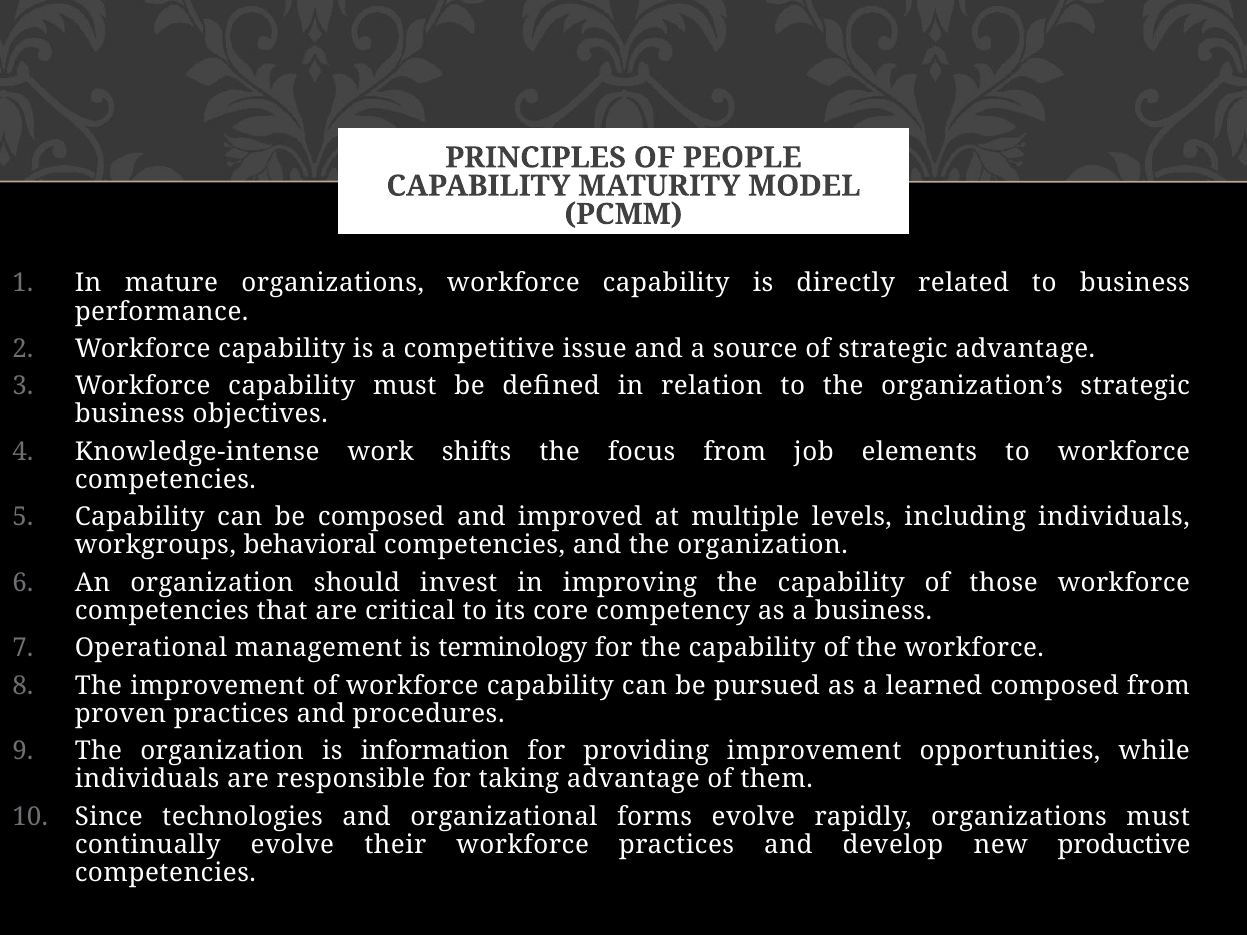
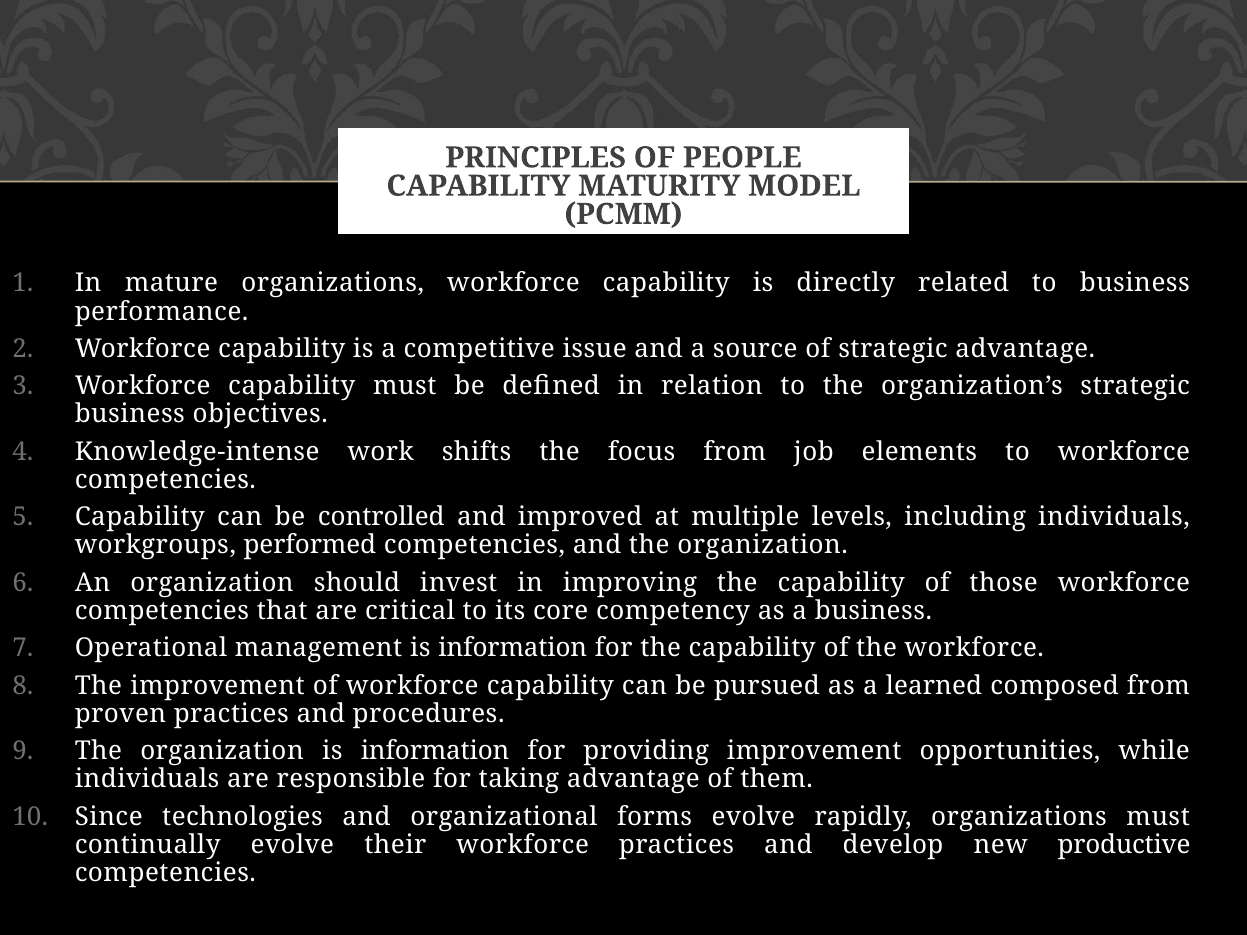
be composed: composed -> controlled
behavioral: behavioral -> performed
management is terminology: terminology -> information
